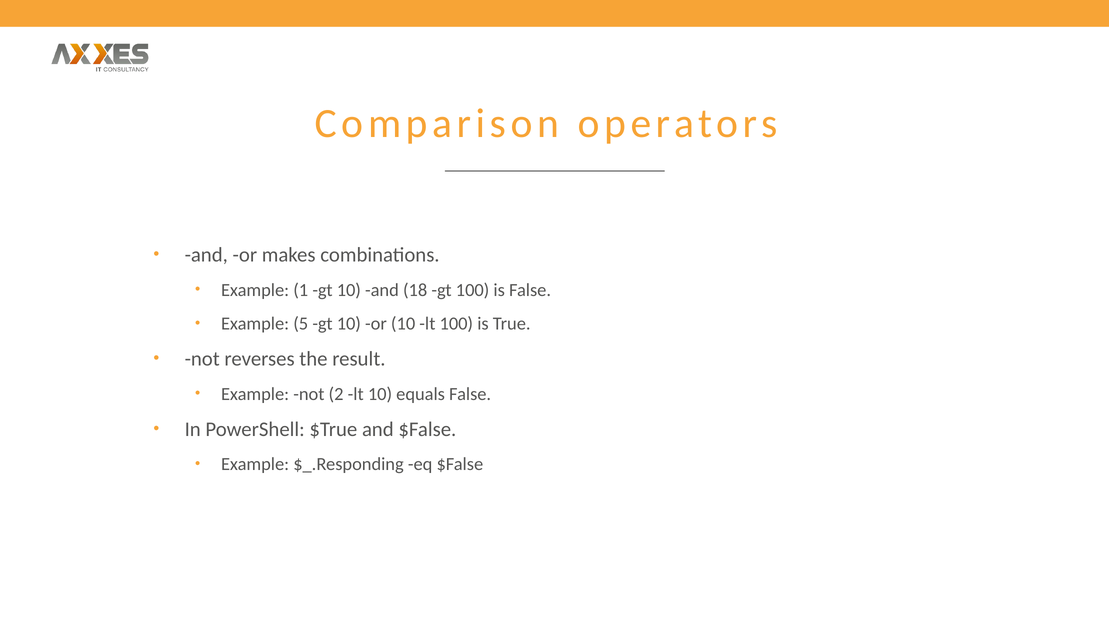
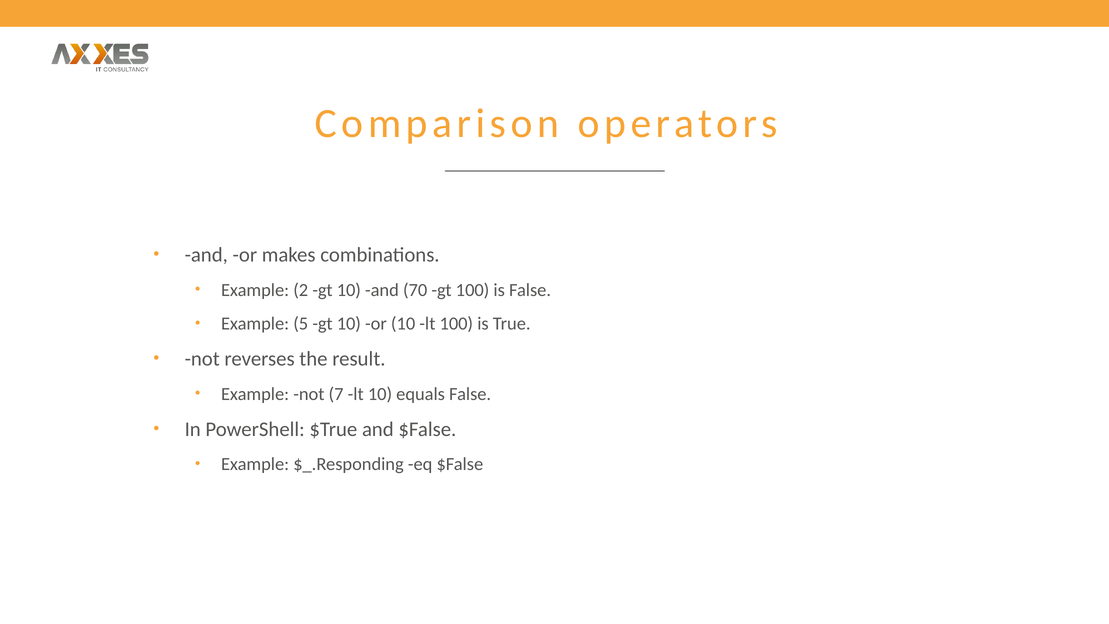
1: 1 -> 2
18: 18 -> 70
2: 2 -> 7
